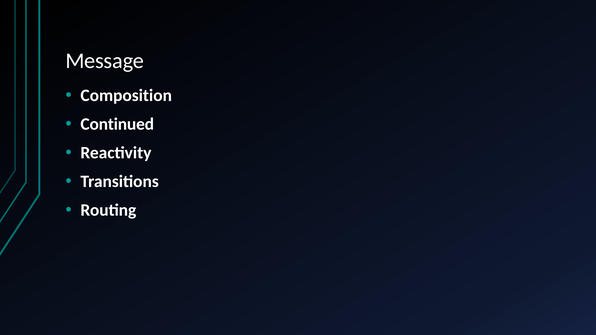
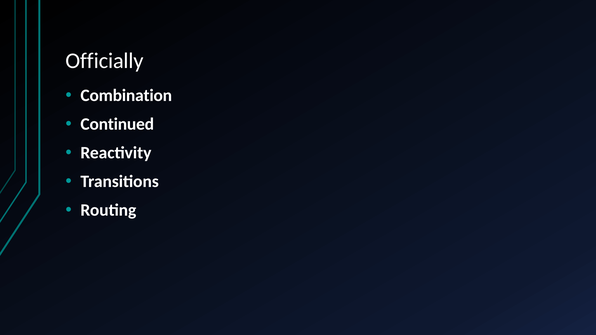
Message: Message -> Officially
Composition: Composition -> Combination
